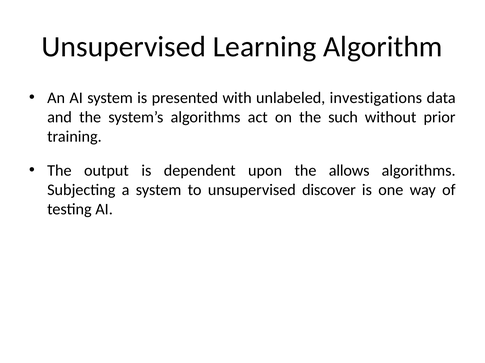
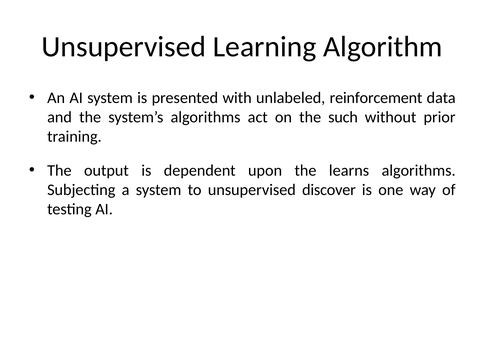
investigations: investigations -> reinforcement
allows: allows -> learns
